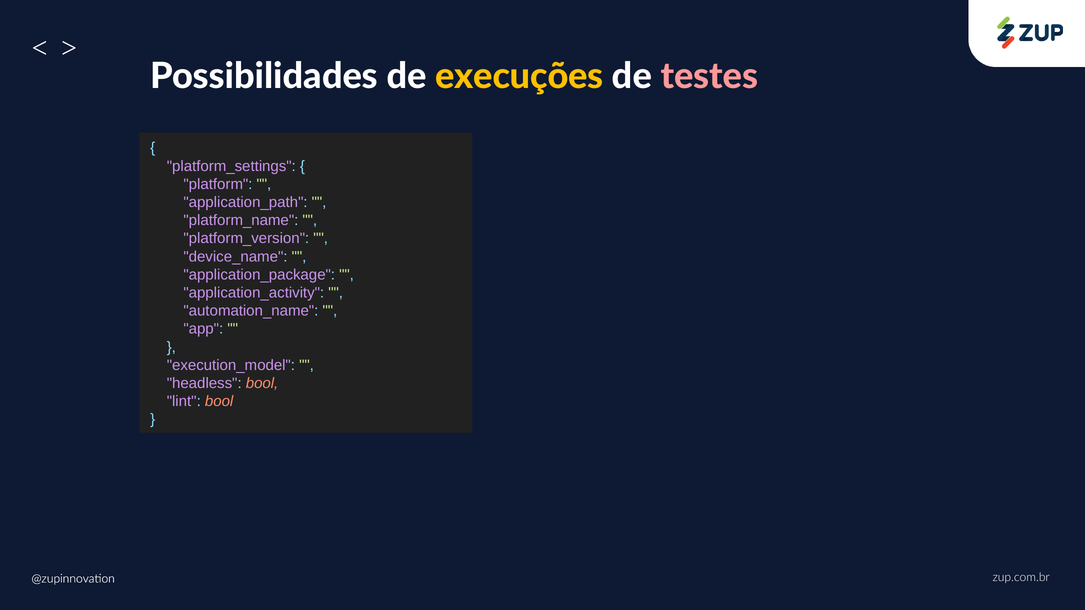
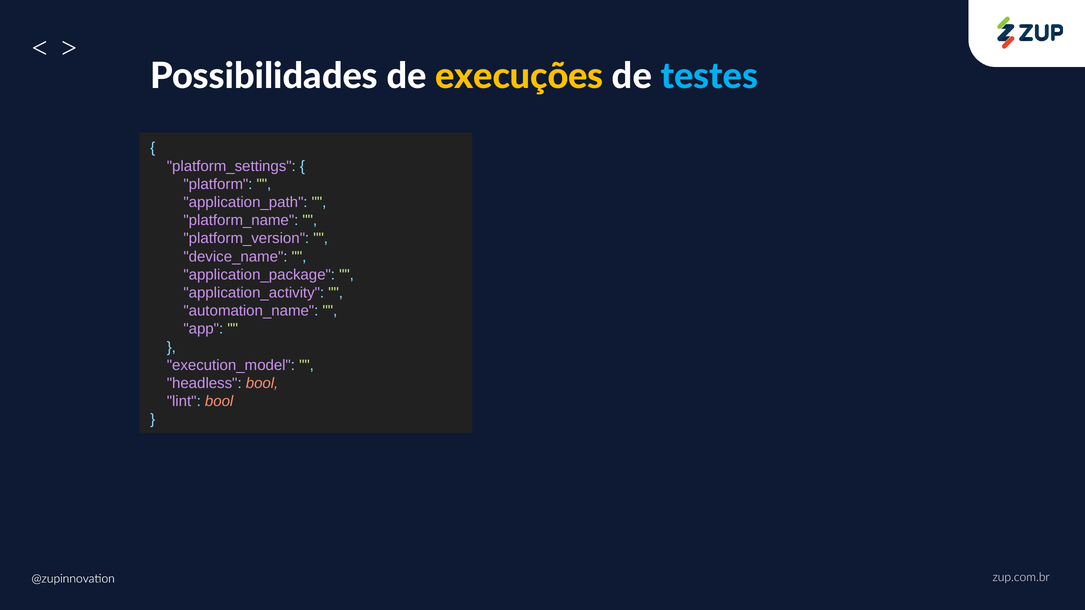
testes colour: pink -> light blue
